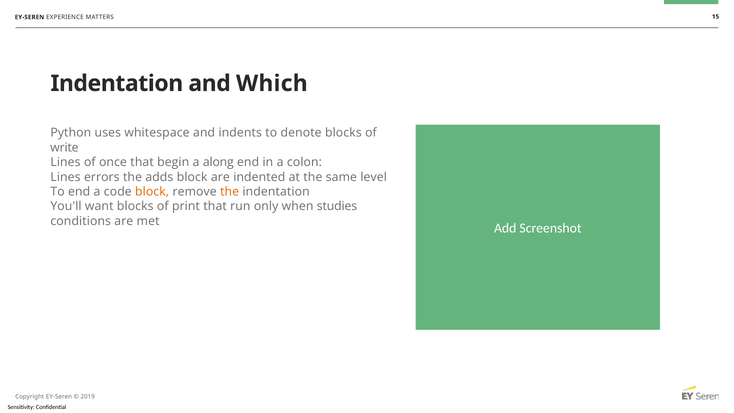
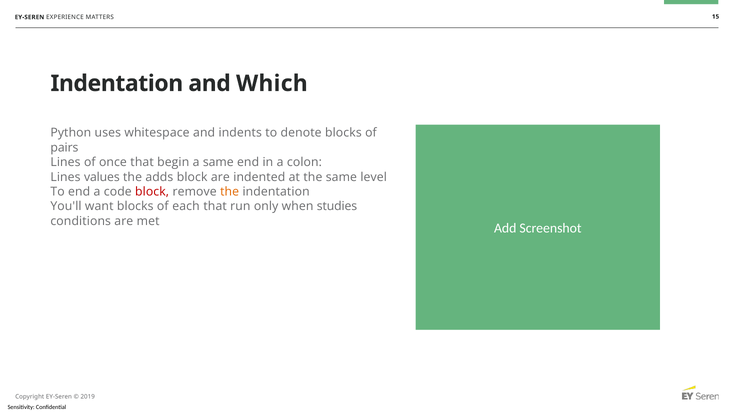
write: write -> pairs
a along: along -> same
errors: errors -> values
block at (152, 192) colour: orange -> red
print: print -> each
